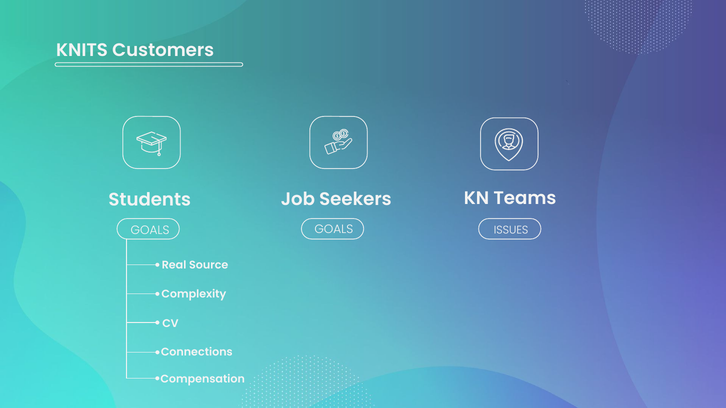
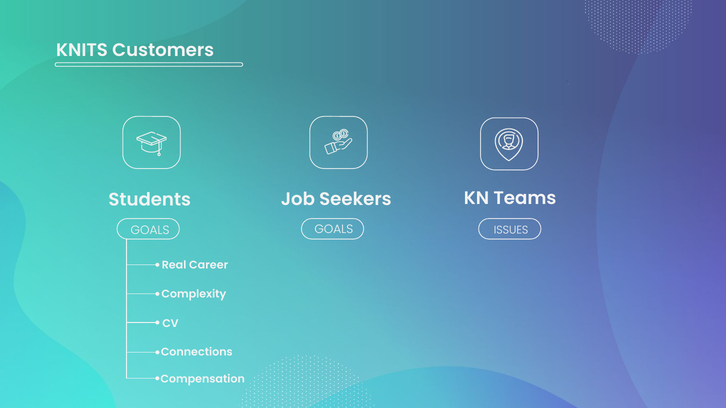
Source: Source -> Career
